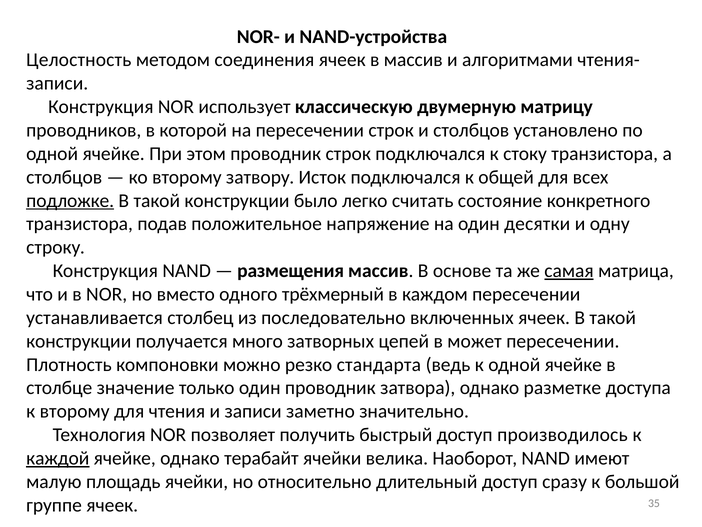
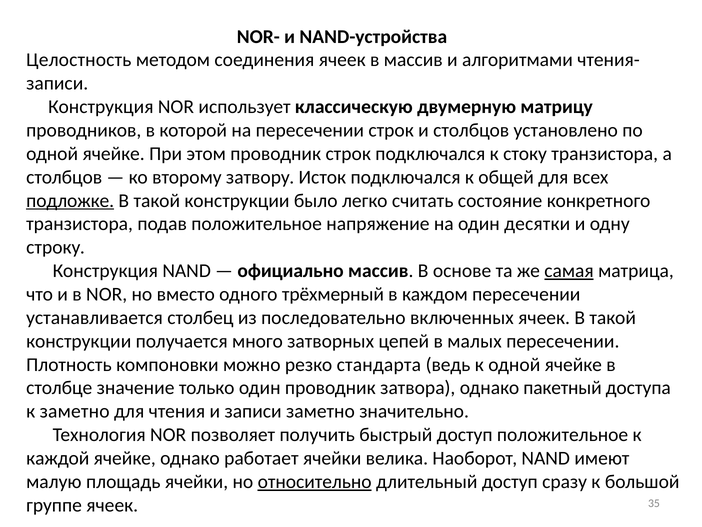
размещения: размещения -> официально
может: может -> малых
разметке: разметке -> пакетный
к второму: второму -> заметно
доступ производилось: производилось -> положительное
каждой underline: present -> none
терабайт: терабайт -> работает
относительно underline: none -> present
